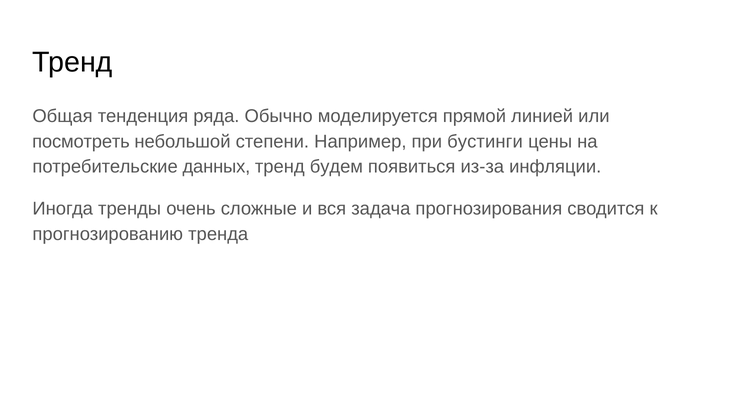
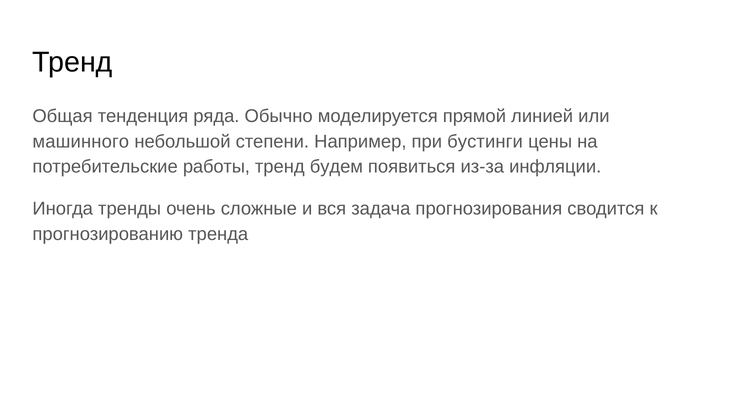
посмотреть: посмотреть -> машинного
данных: данных -> работы
